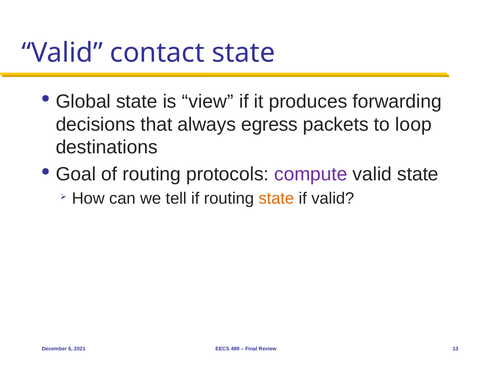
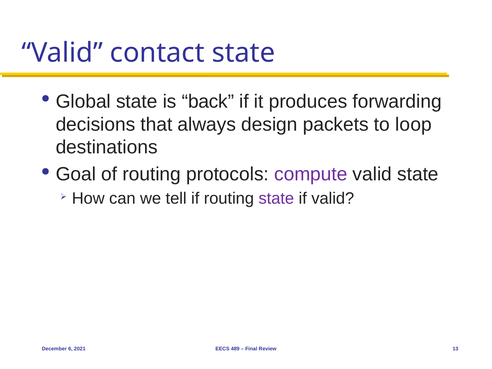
view: view -> back
egress: egress -> design
state at (276, 199) colour: orange -> purple
